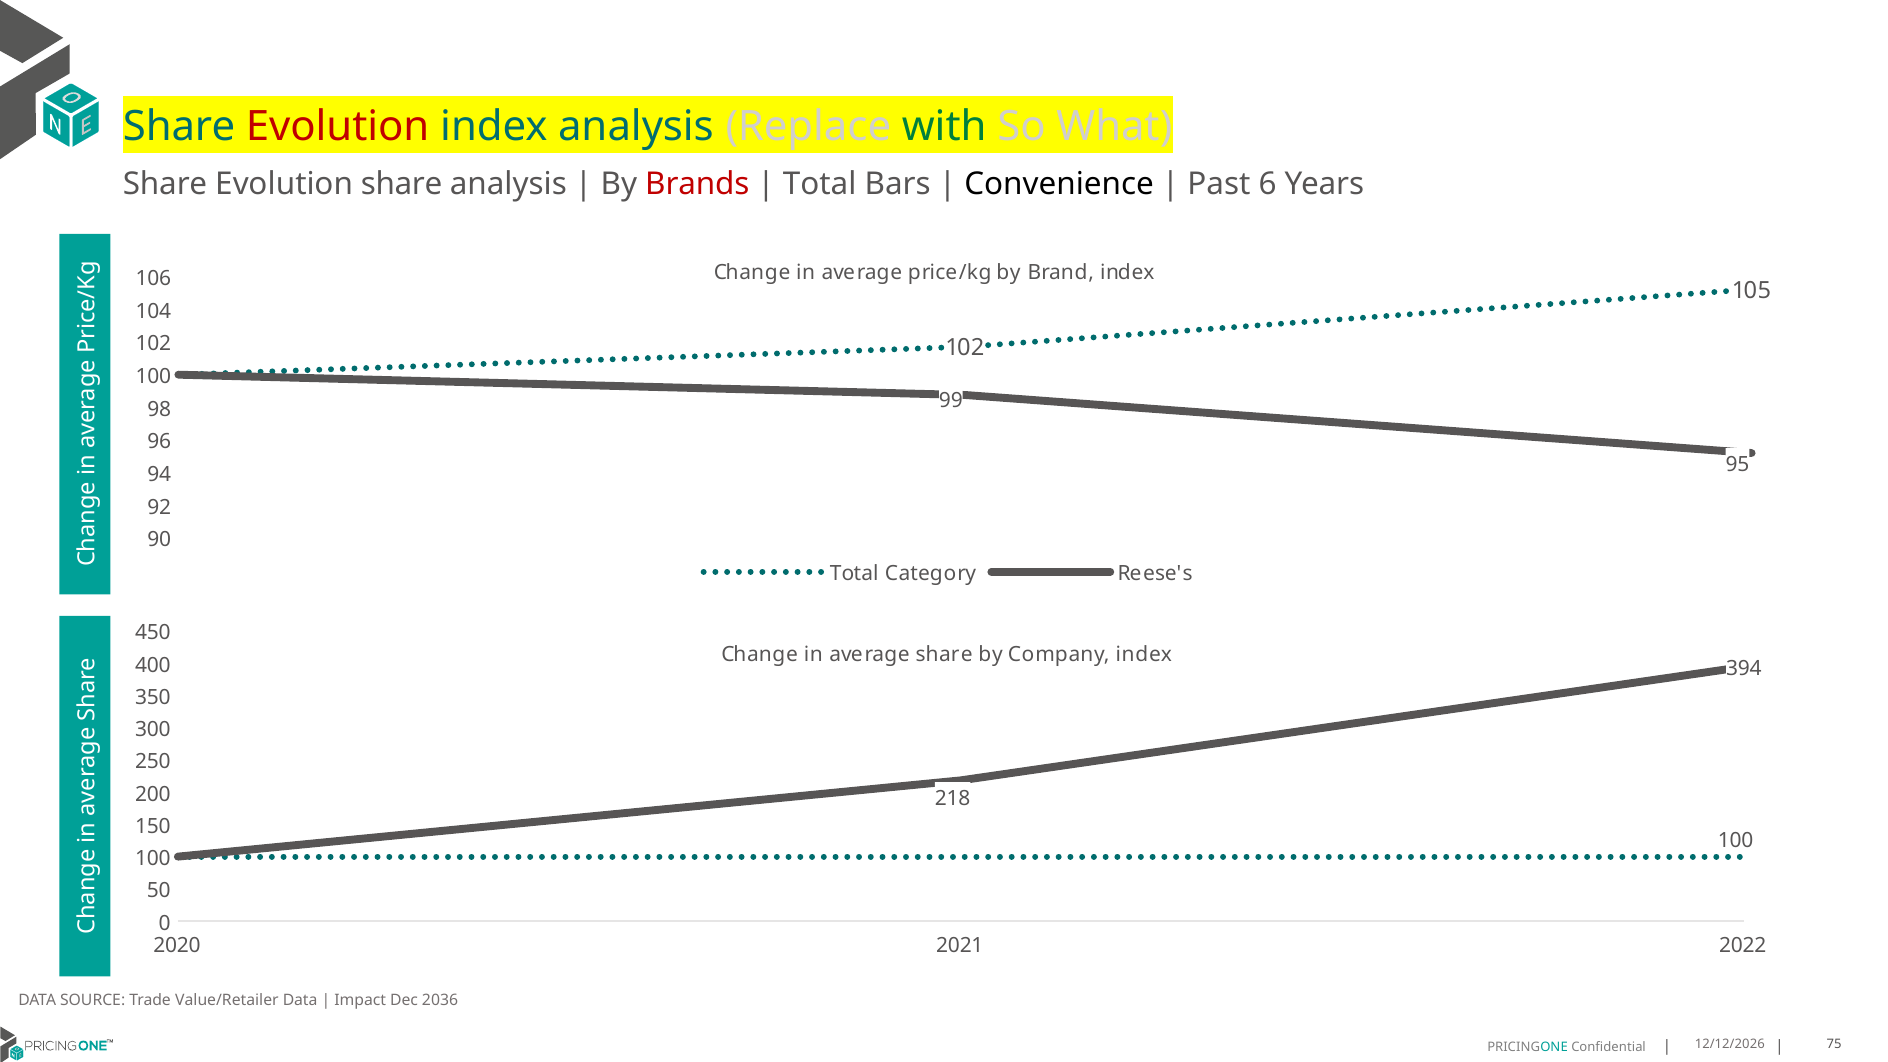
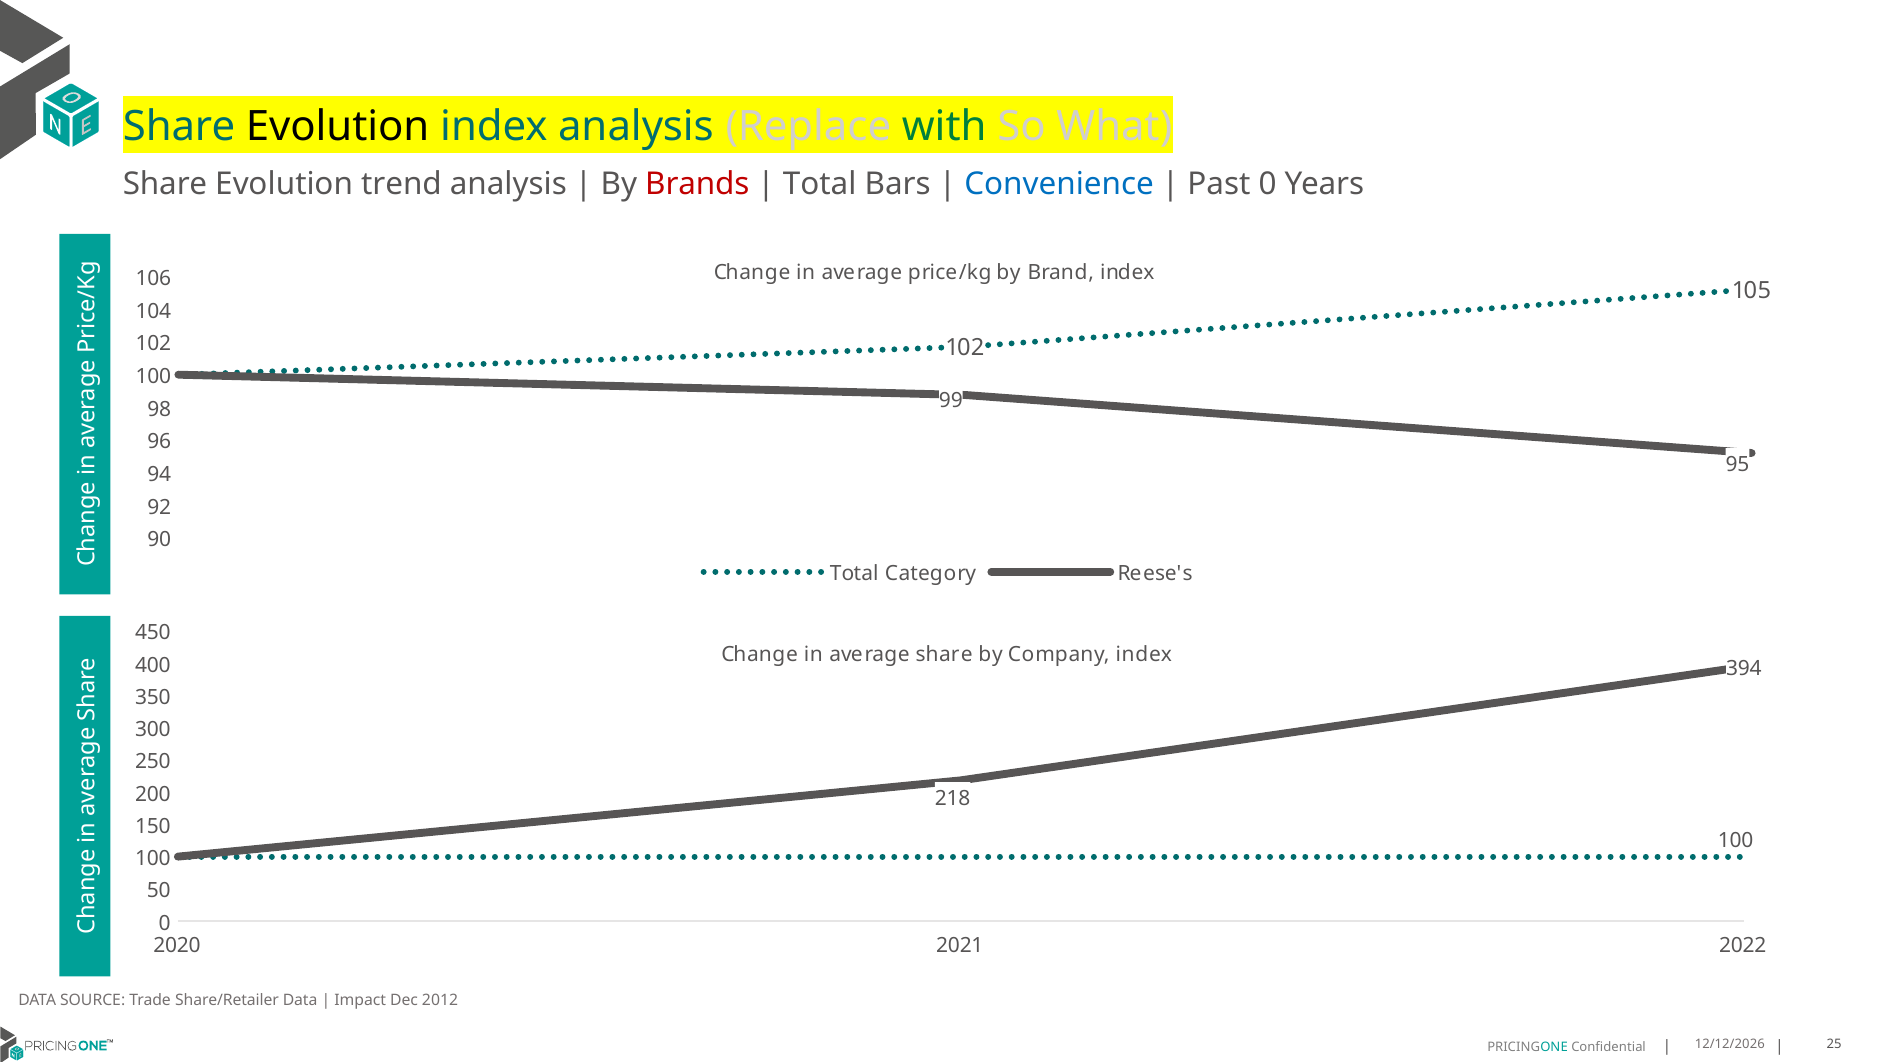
Evolution at (338, 127) colour: red -> black
Evolution share: share -> trend
Convenience colour: black -> blue
Past 6: 6 -> 0
Value/Retailer: Value/Retailer -> Share/Retailer
2036: 2036 -> 2012
75: 75 -> 25
